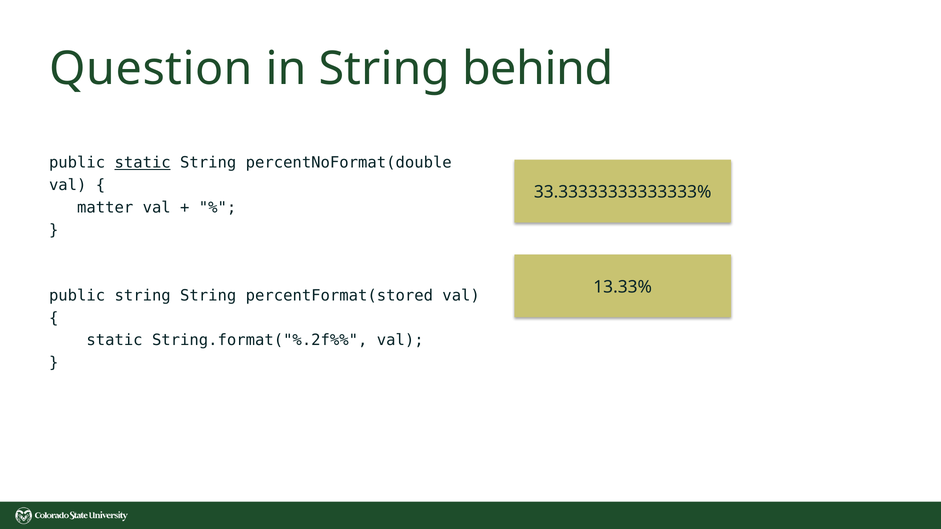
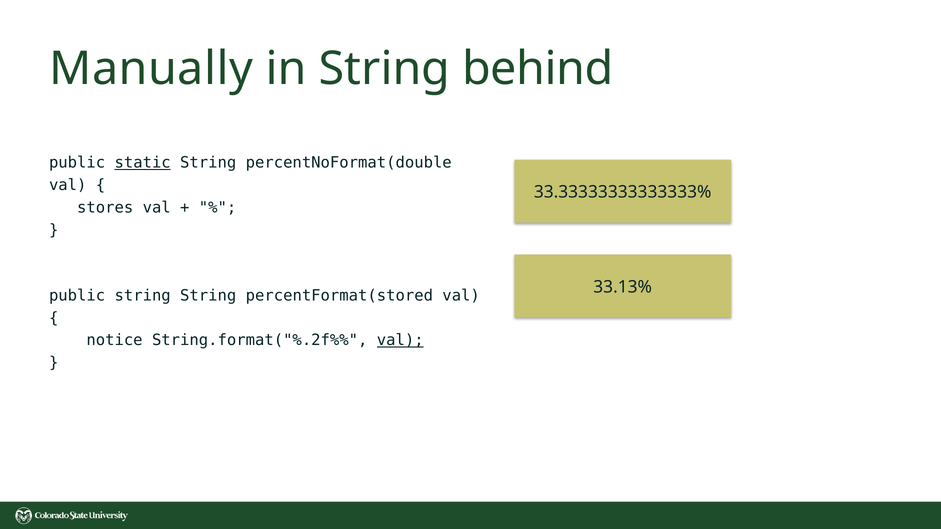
Question: Question -> Manually
matter: matter -> stores
13.33%: 13.33% -> 33.13%
static at (115, 340): static -> notice
val at (400, 340) underline: none -> present
